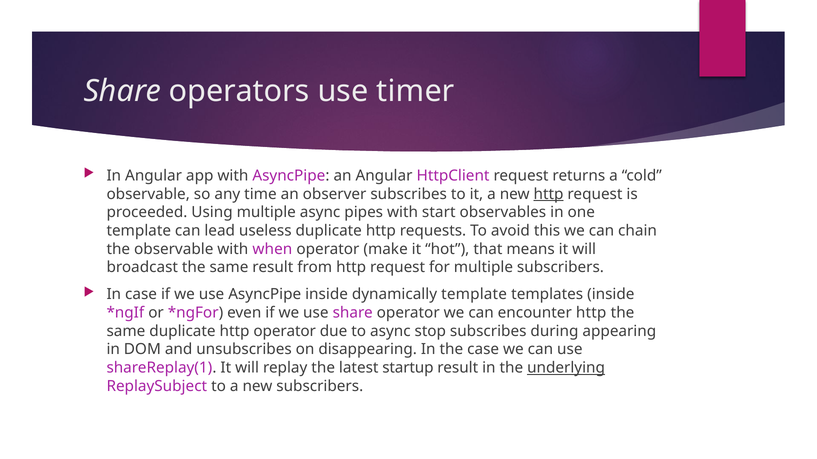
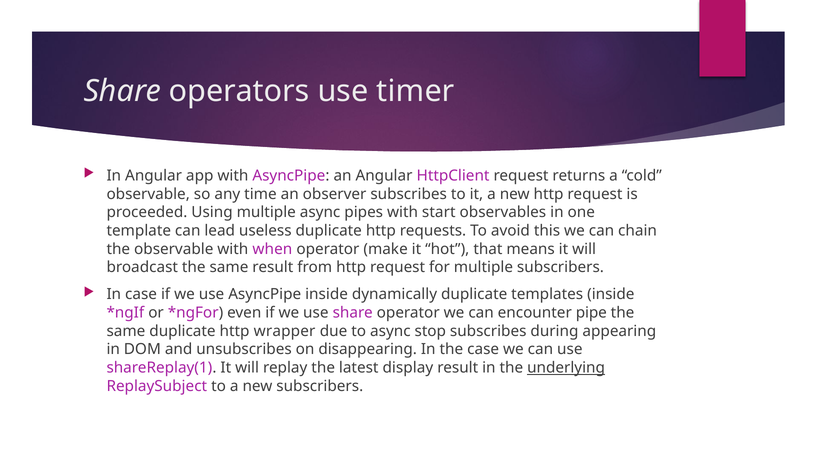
http at (549, 194) underline: present -> none
dynamically template: template -> duplicate
encounter http: http -> pipe
http operator: operator -> wrapper
startup: startup -> display
